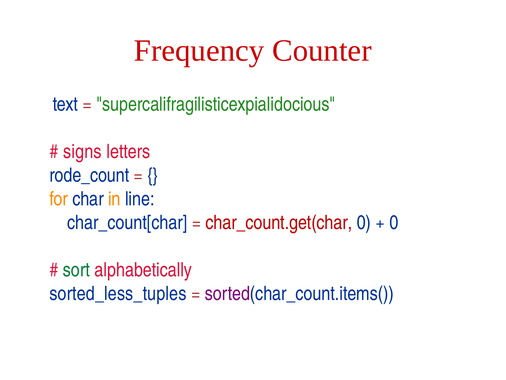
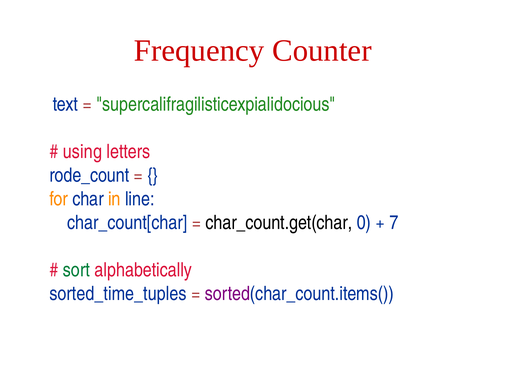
signs: signs -> using
char_count.get(char colour: red -> black
0 at (394, 222): 0 -> 7
sorted_less_tuples: sorted_less_tuples -> sorted_time_tuples
